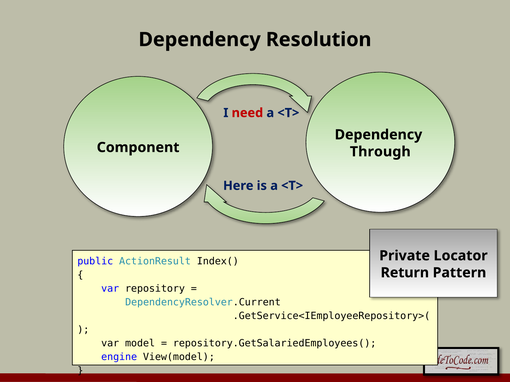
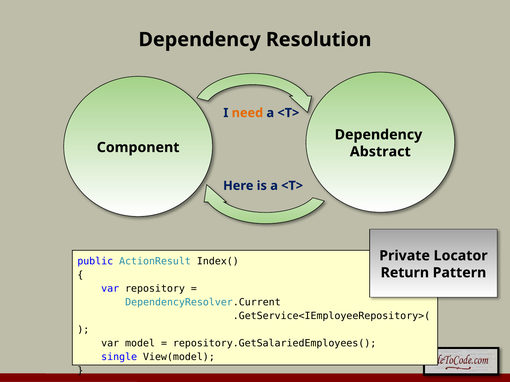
need colour: red -> orange
Through: Through -> Abstract
engine: engine -> single
